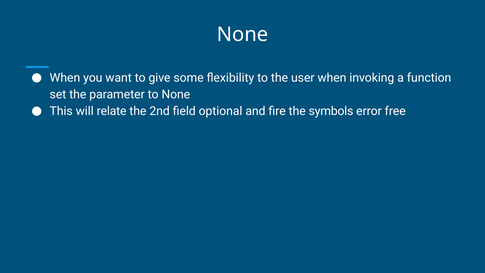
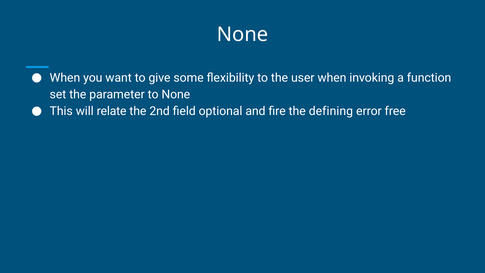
symbols: symbols -> defining
